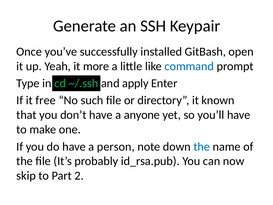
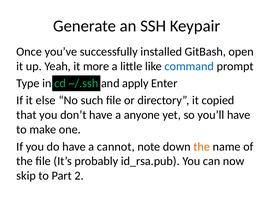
free: free -> else
known: known -> copied
person: person -> cannot
the at (202, 146) colour: blue -> orange
